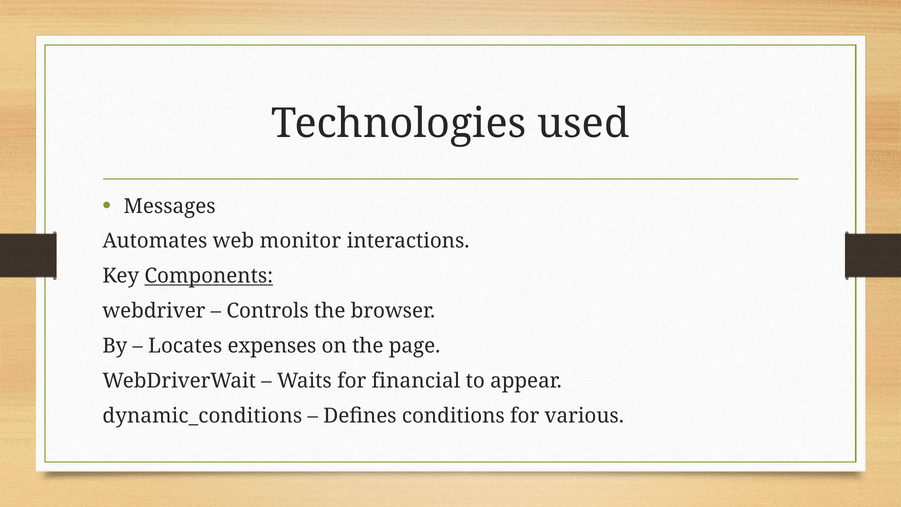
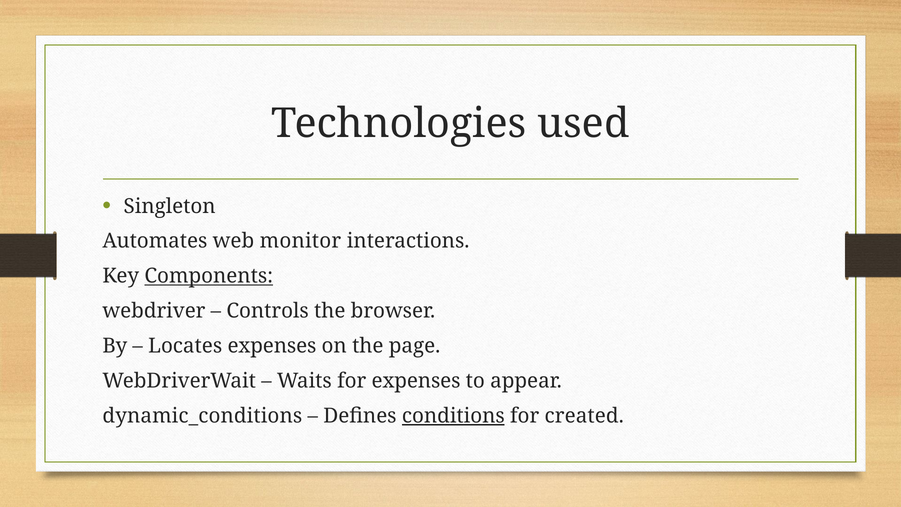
Messages: Messages -> Singleton
for financial: financial -> expenses
conditions underline: none -> present
various: various -> created
